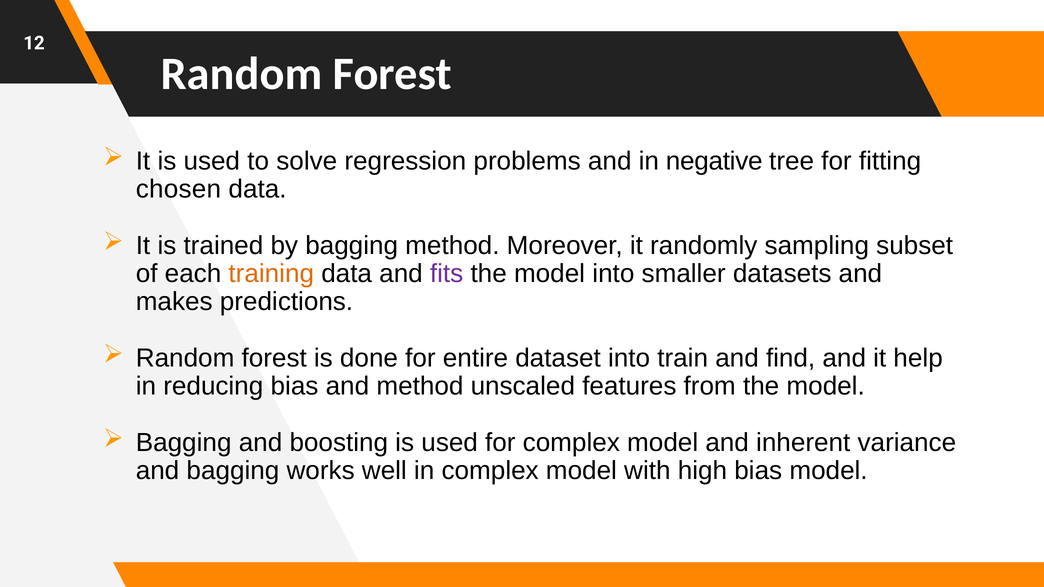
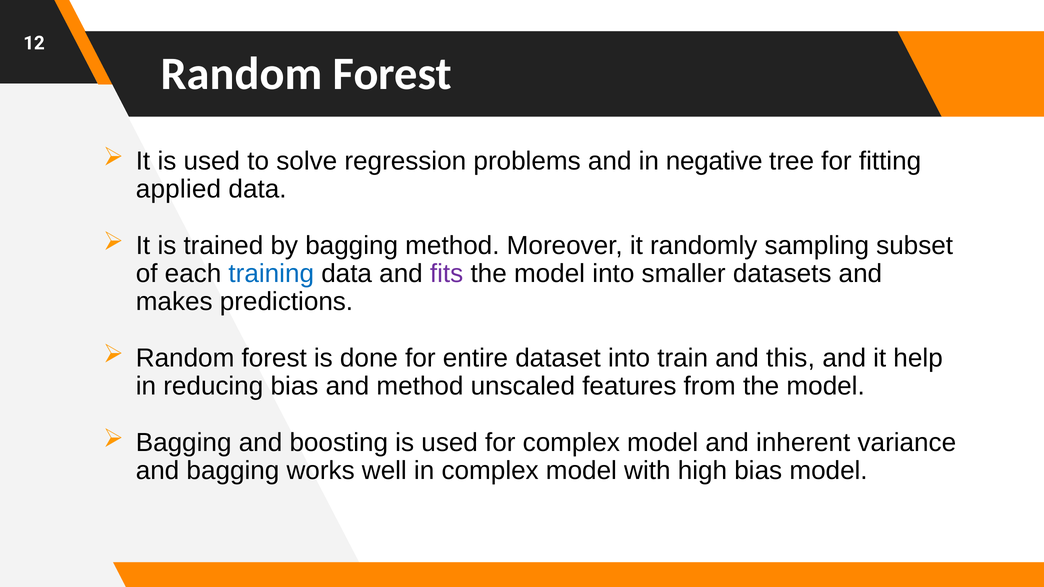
chosen: chosen -> applied
training colour: orange -> blue
find: find -> this
